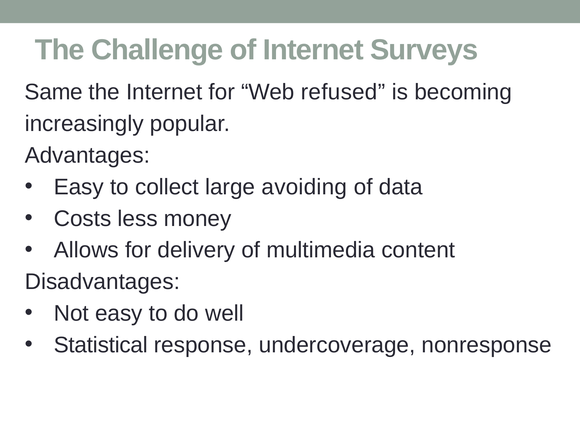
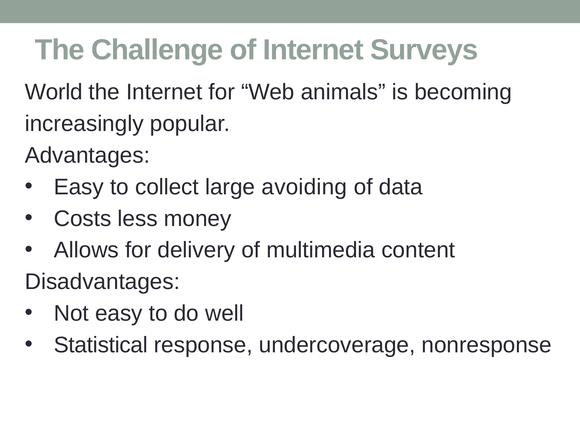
Same: Same -> World
refused: refused -> animals
